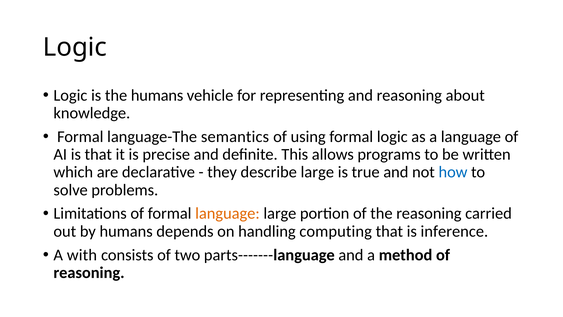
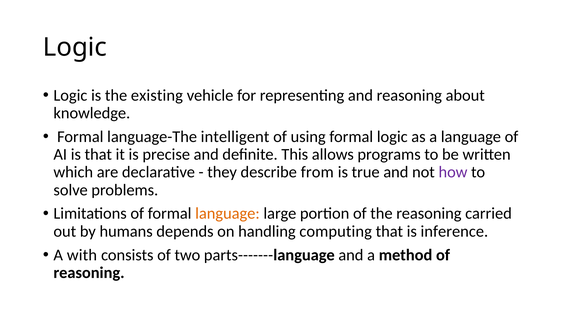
the humans: humans -> existing
semantics: semantics -> intelligent
describe large: large -> from
how colour: blue -> purple
